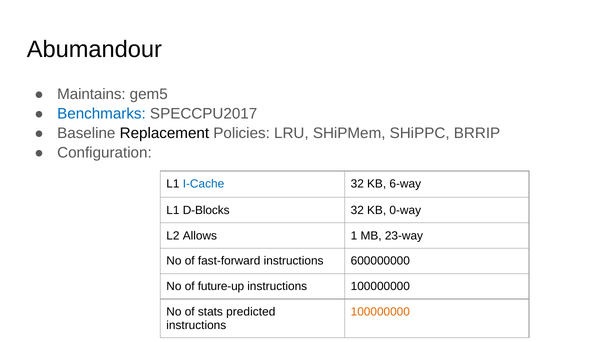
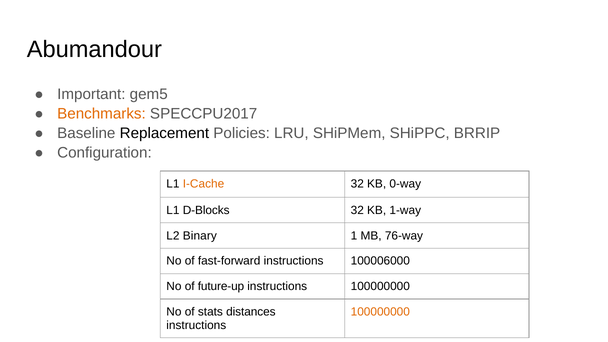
Maintains: Maintains -> Important
Benchmarks colour: blue -> orange
I-Cache colour: blue -> orange
6-way: 6-way -> 0-way
0-way: 0-way -> 1-way
Allows: Allows -> Binary
23-way: 23-way -> 76-way
600000000: 600000000 -> 100006000
predicted: predicted -> distances
